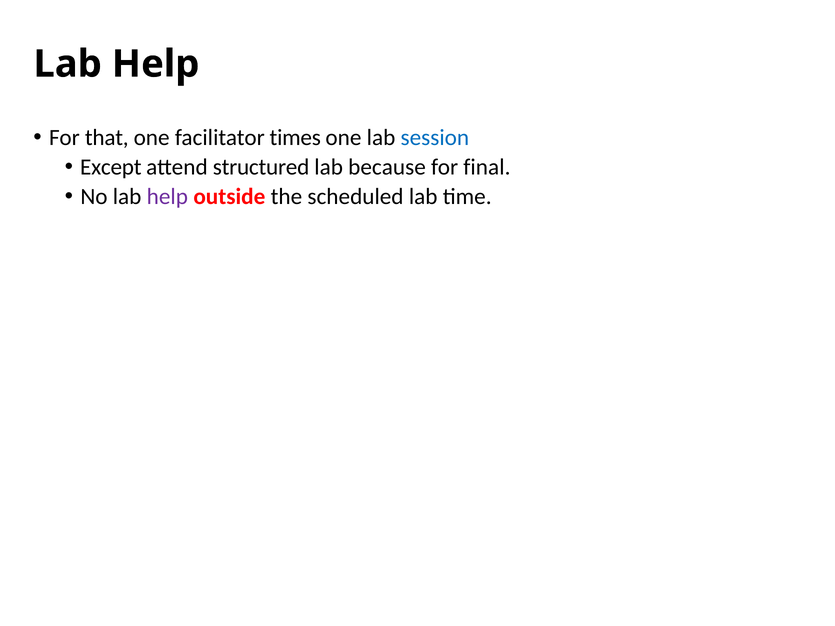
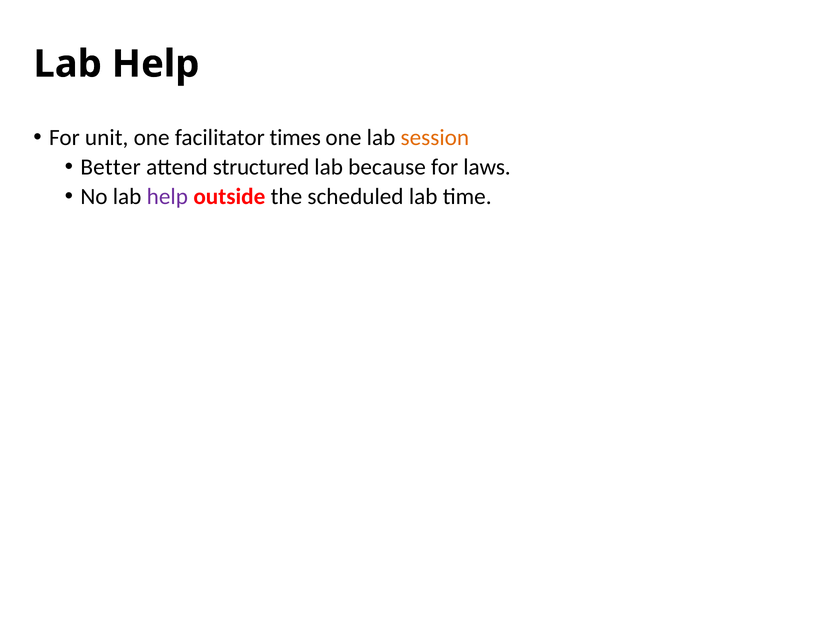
that: that -> unit
session colour: blue -> orange
Except: Except -> Better
final: final -> laws
